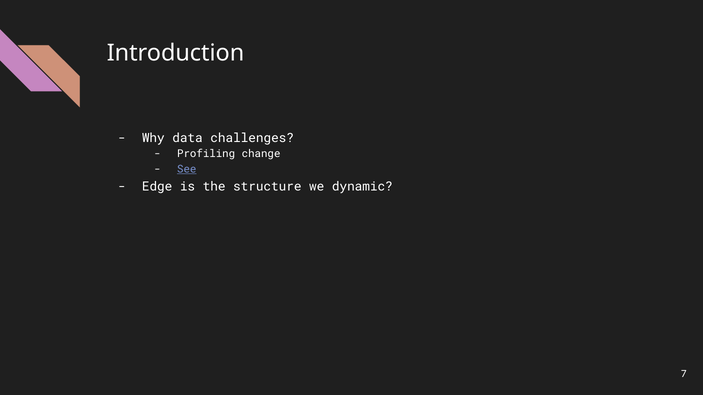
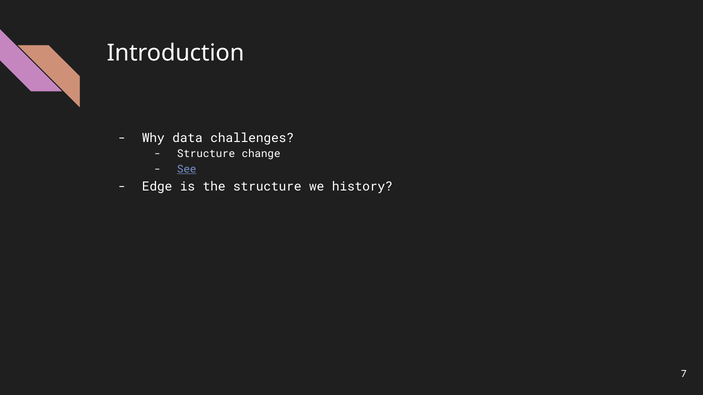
Profiling at (206, 154): Profiling -> Structure
dynamic: dynamic -> history
